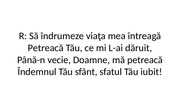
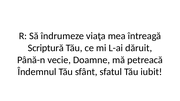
Petreacă at (46, 48): Petreacă -> Scriptură
